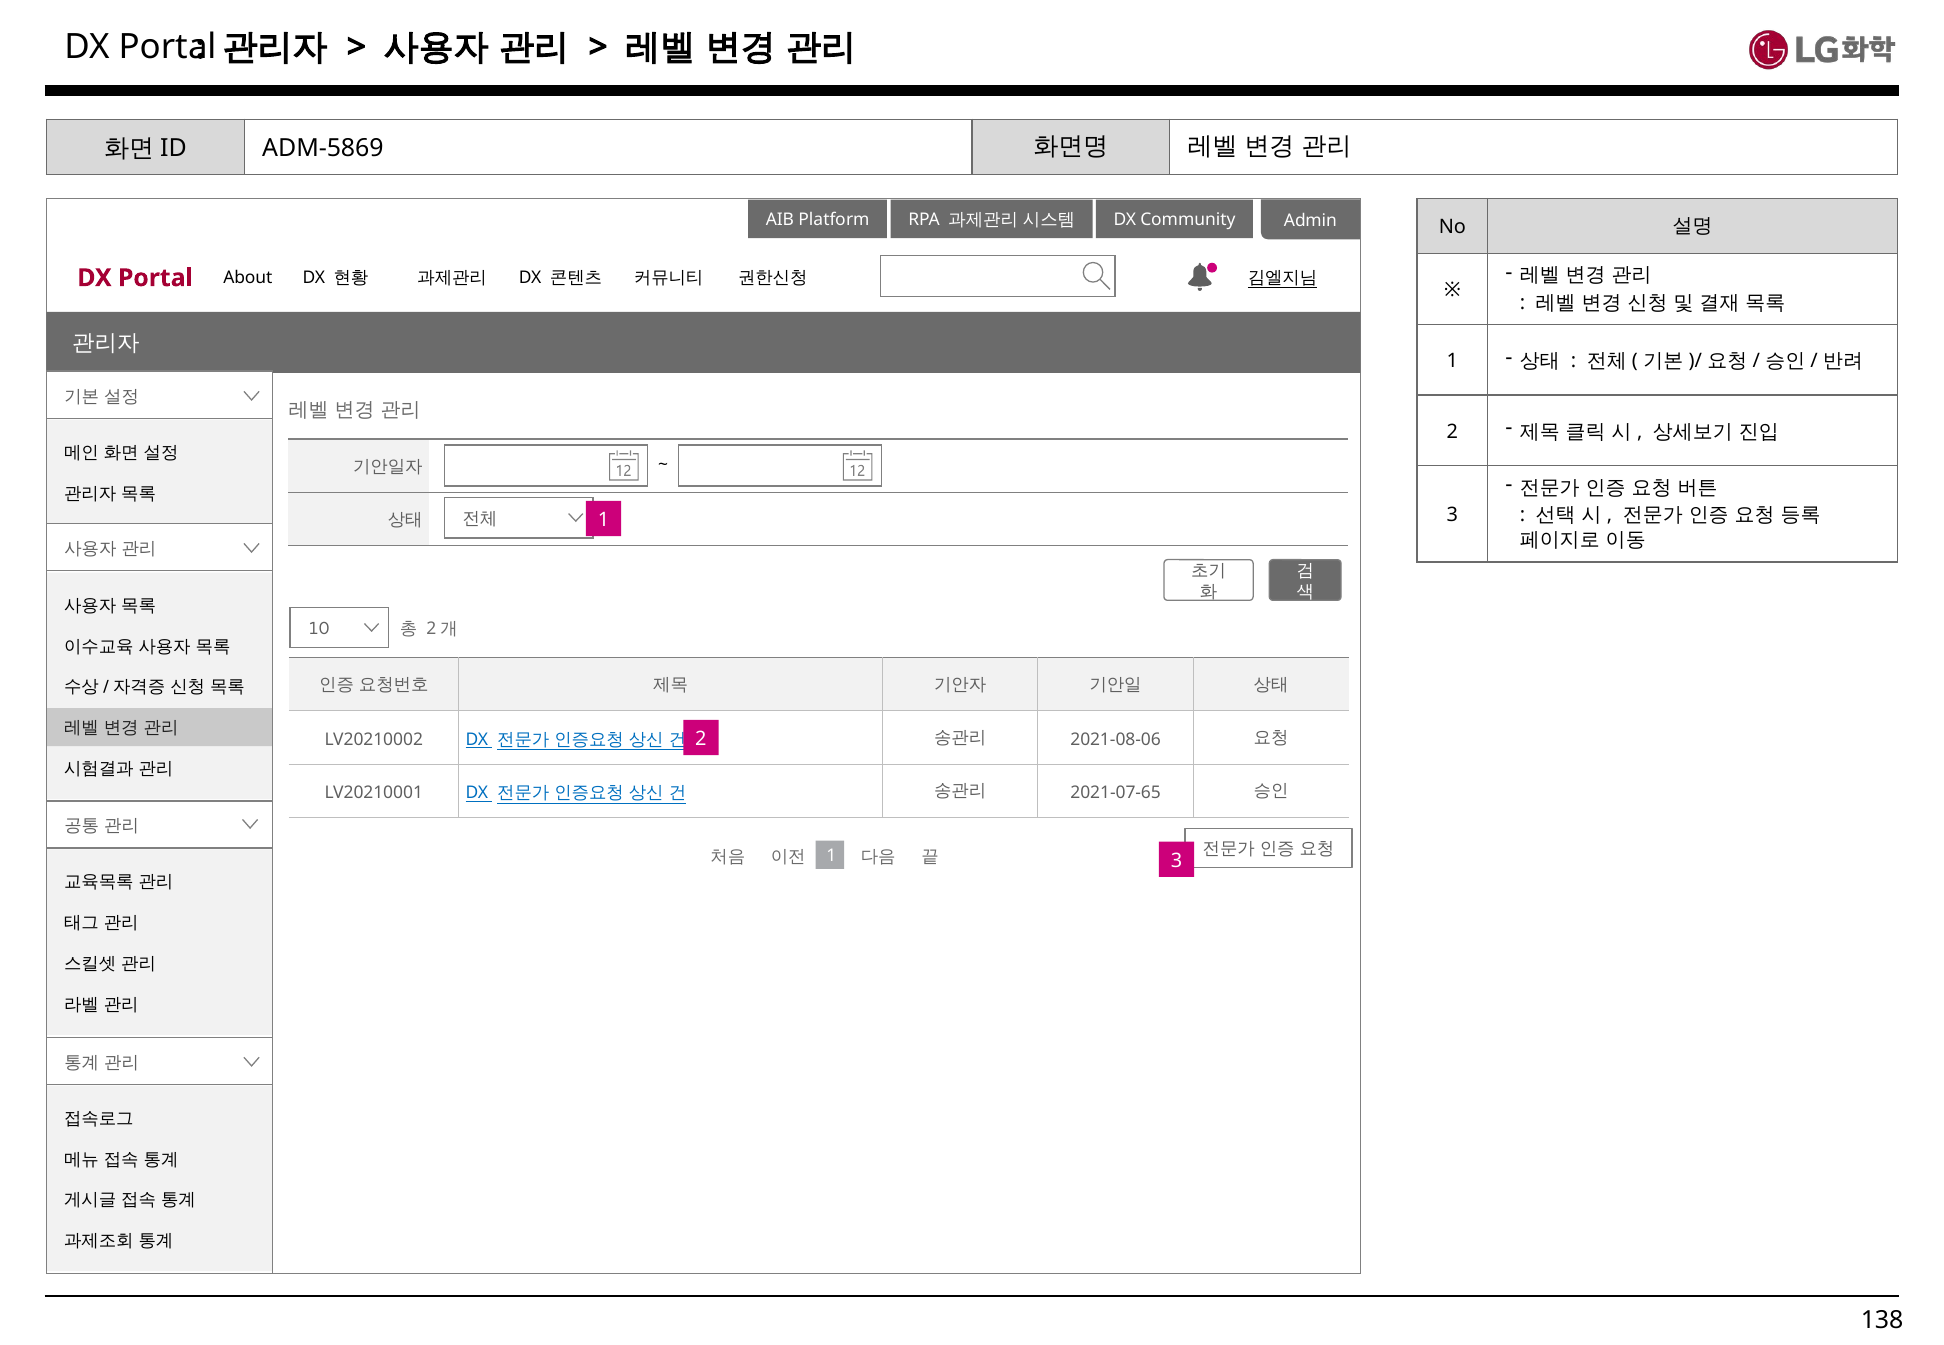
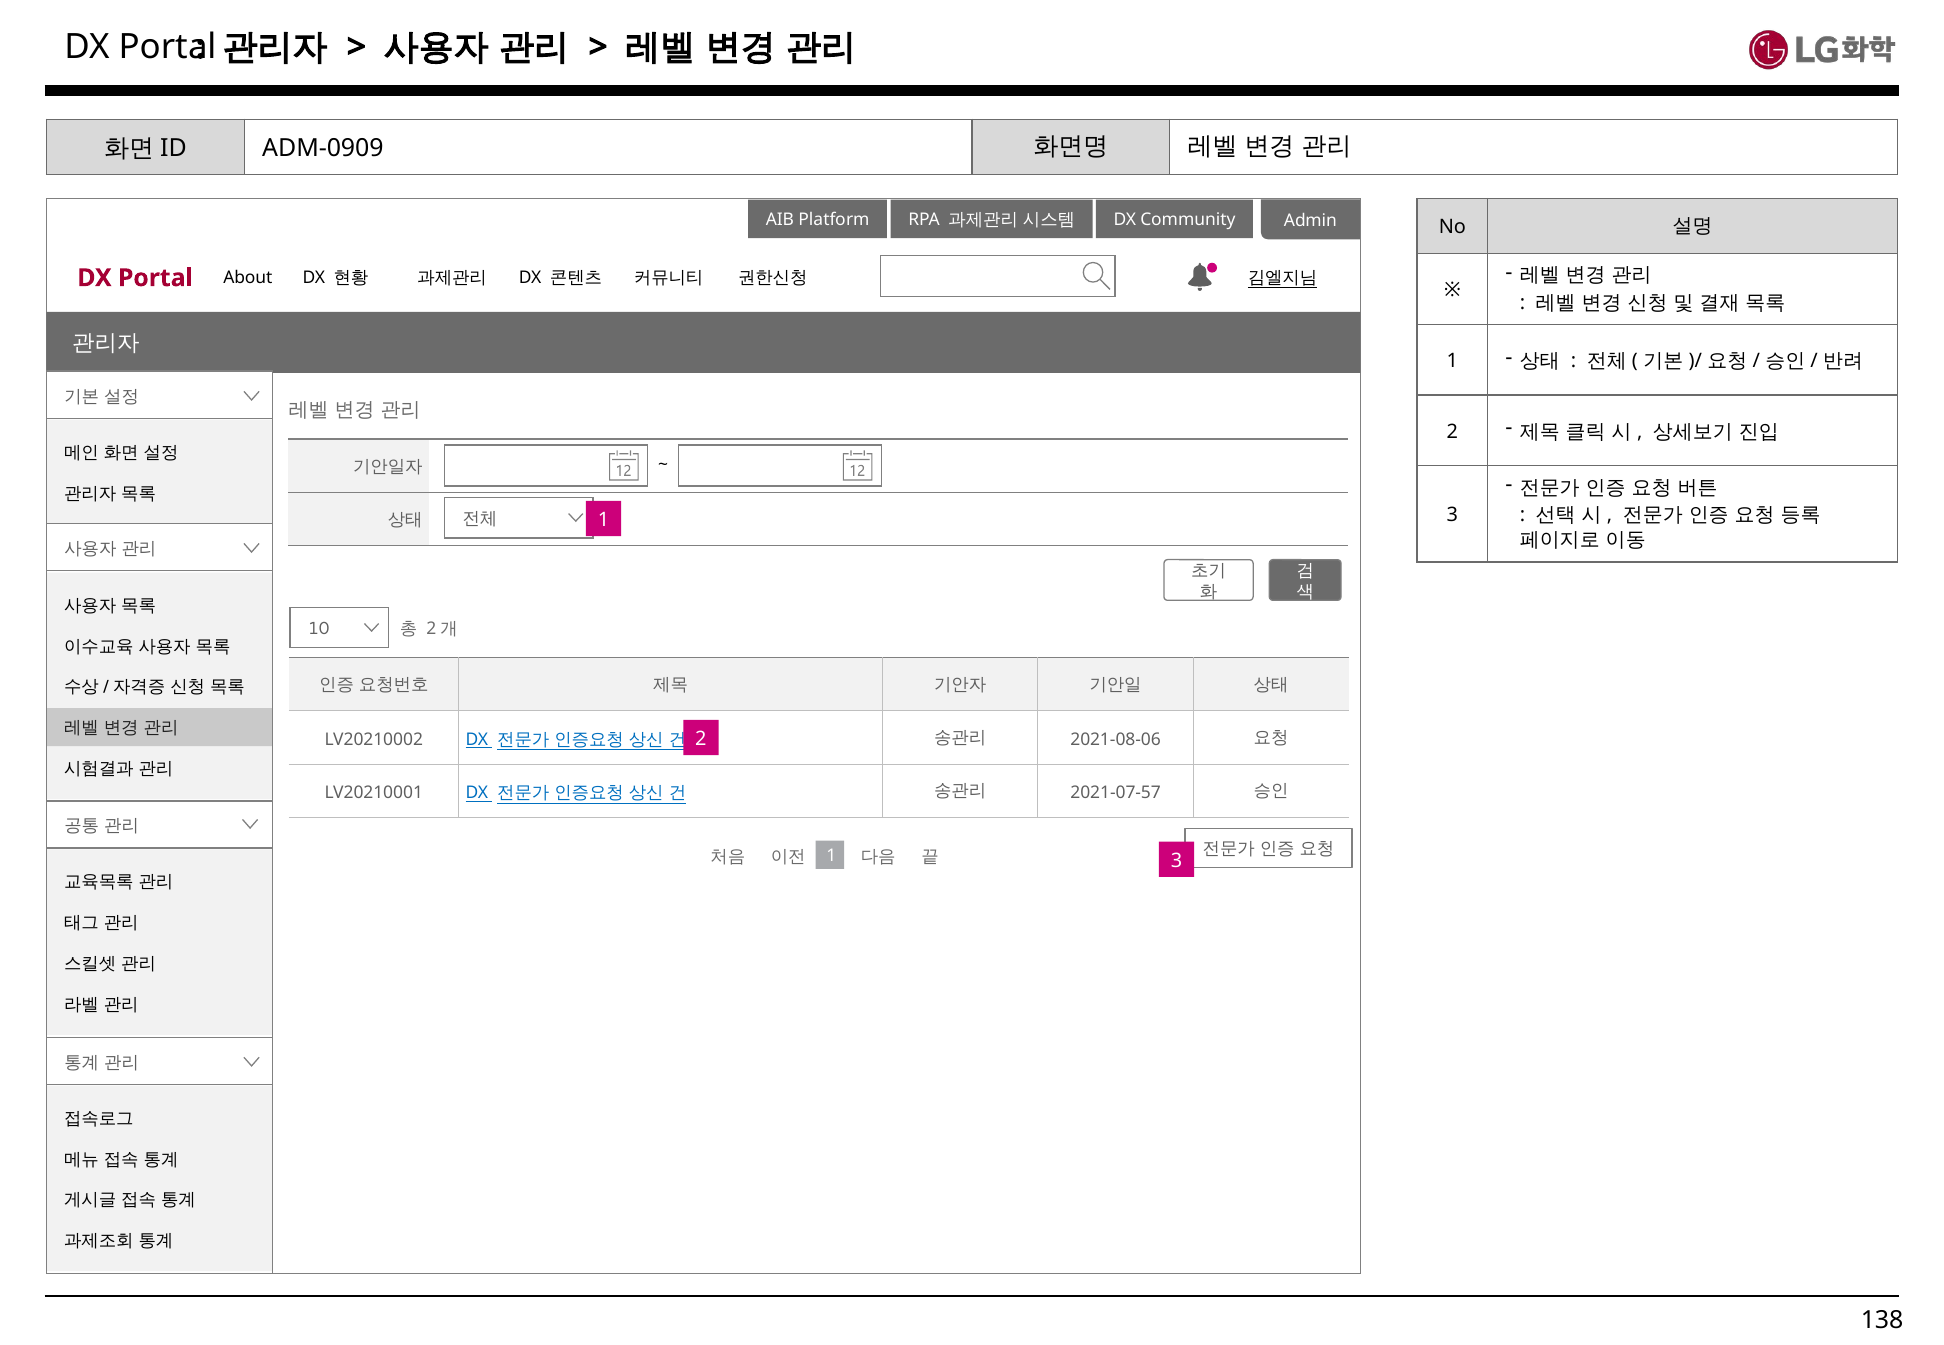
ADM-5869: ADM-5869 -> ADM-0909
2021-07-65: 2021-07-65 -> 2021-07-57
